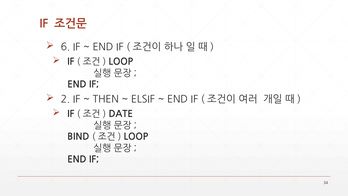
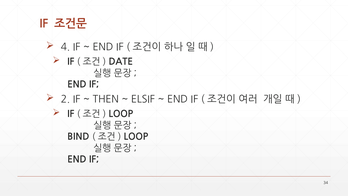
6: 6 -> 4
LOOP at (121, 62): LOOP -> DATE
DATE at (121, 114): DATE -> LOOP
